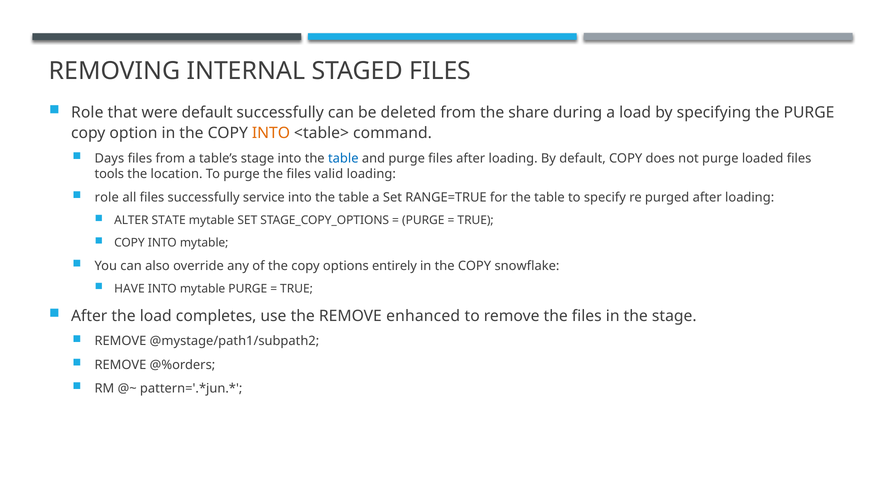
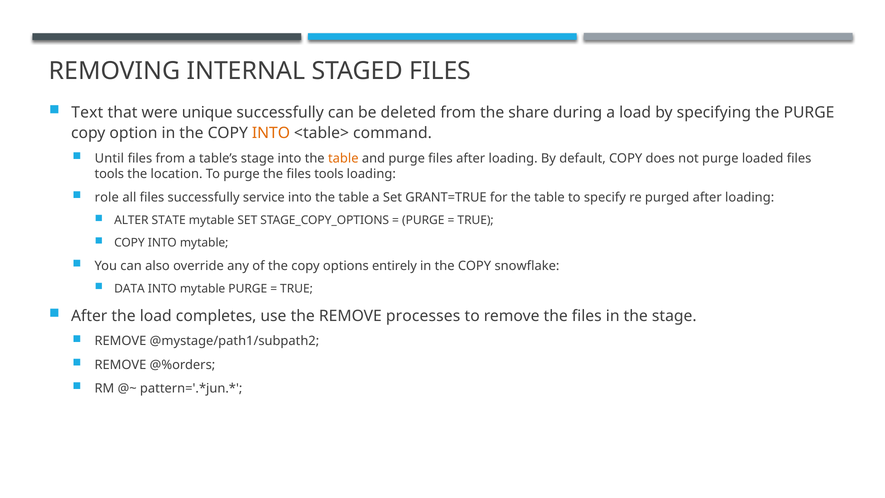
Role at (87, 113): Role -> Text
were default: default -> unique
Days: Days -> Until
table at (343, 158) colour: blue -> orange
the files valid: valid -> tools
RANGE=TRUE: RANGE=TRUE -> GRANT=TRUE
HAVE: HAVE -> DATA
enhanced: enhanced -> processes
